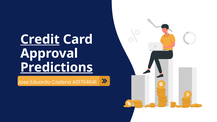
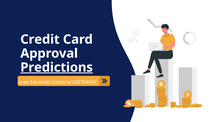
Credit underline: present -> none
